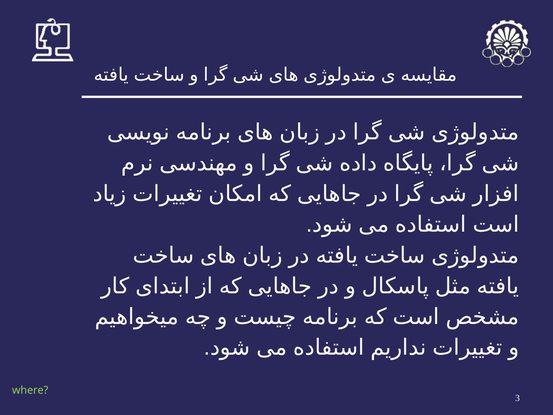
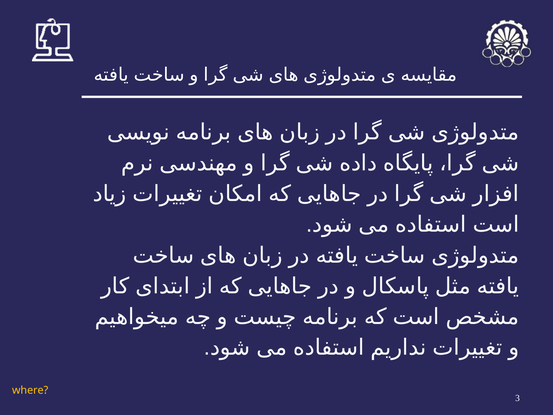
where colour: light green -> yellow
